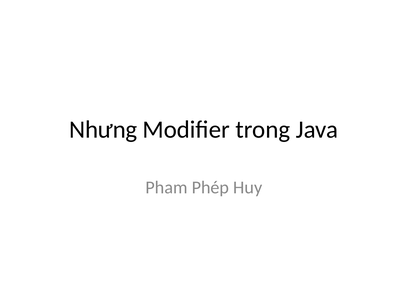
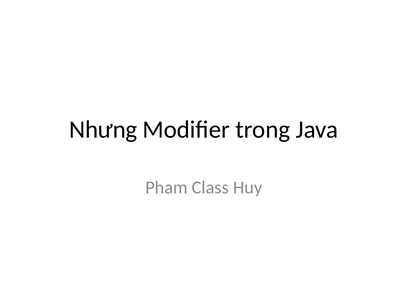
Phép: Phép -> Class
